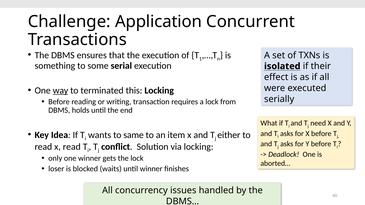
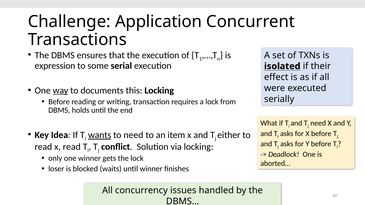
something: something -> expression
terminated: terminated -> documents
wants underline: none -> present
to same: same -> need
